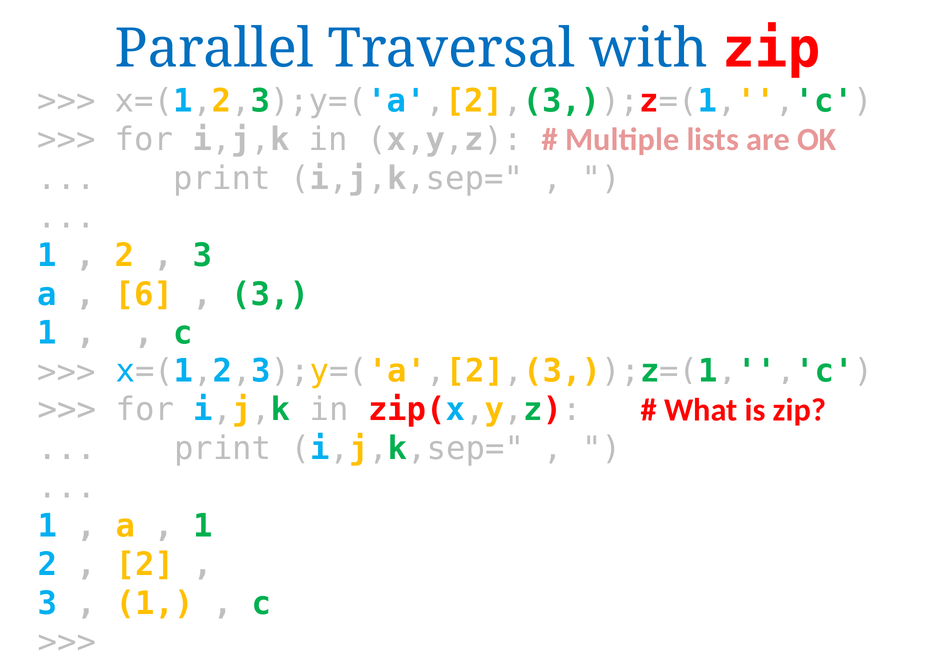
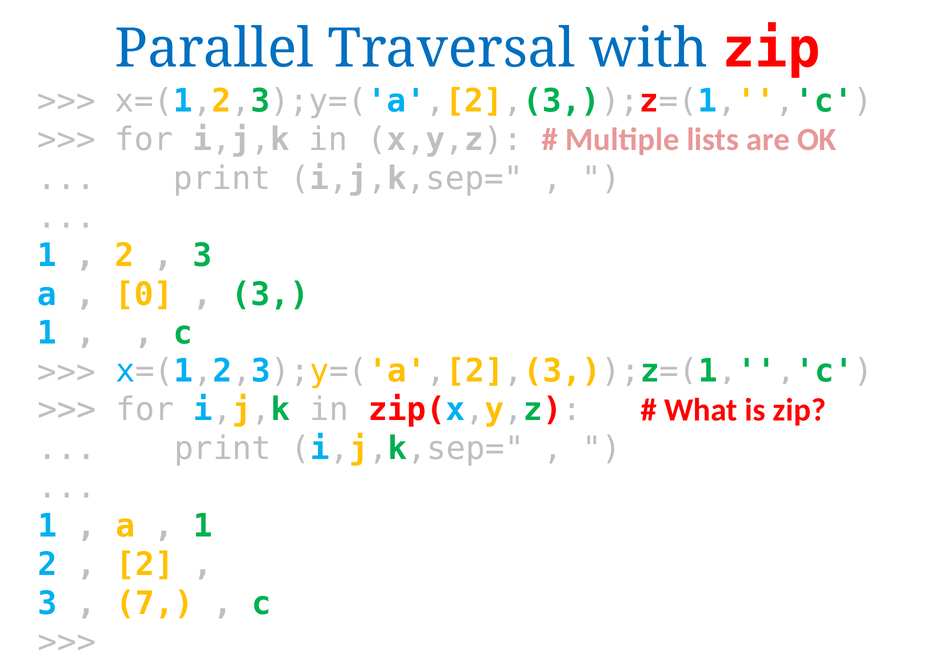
6: 6 -> 0
1 at (155, 604): 1 -> 7
